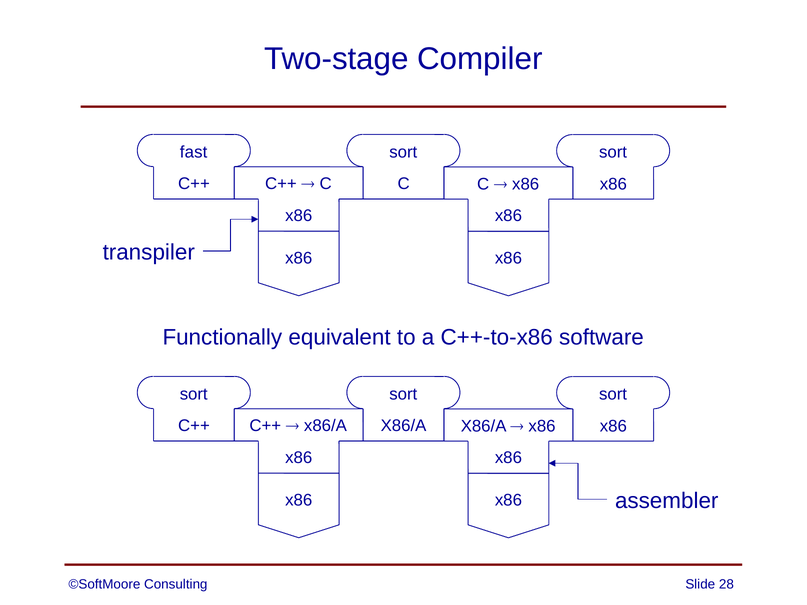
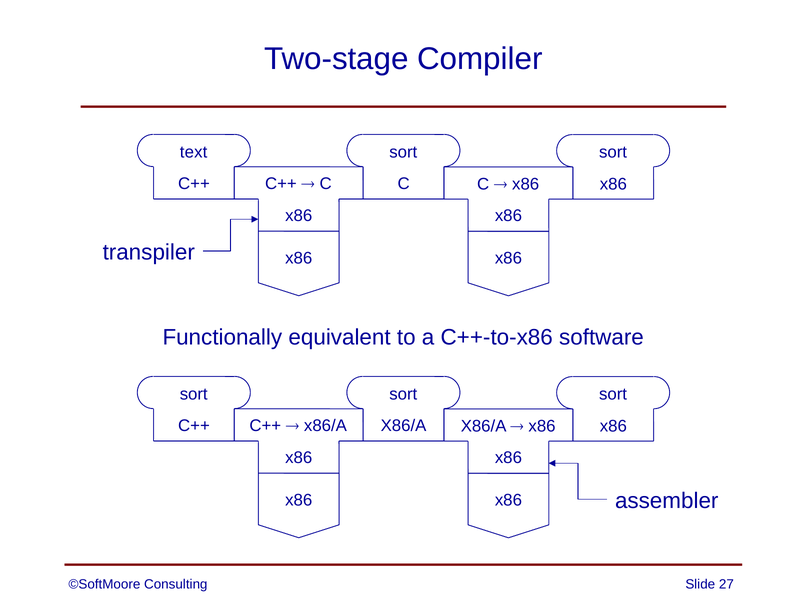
fast: fast -> text
28: 28 -> 27
